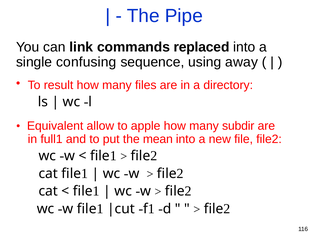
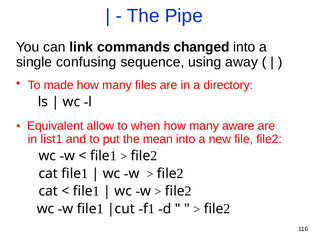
replaced: replaced -> changed
result: result -> made
apple: apple -> when
subdir: subdir -> aware
full1: full1 -> list1
